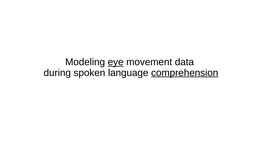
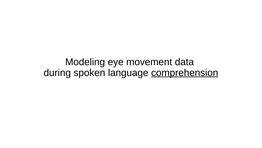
eye underline: present -> none
